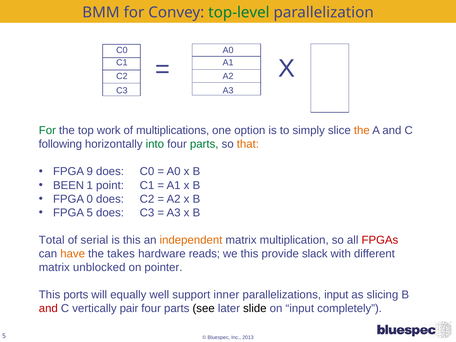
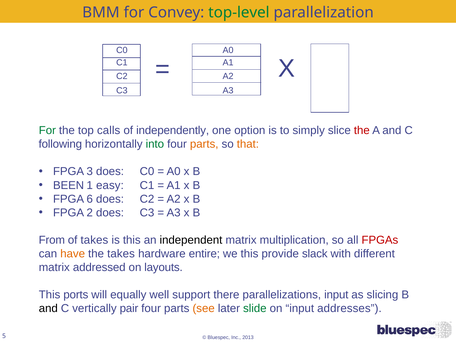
work: work -> calls
multiplications: multiplications -> independently
the at (362, 131) colour: orange -> red
parts at (204, 144) colour: green -> orange
9: 9 -> 3
point: point -> easy
0: 0 -> 6
FPGA 5: 5 -> 2
Total: Total -> From
of serial: serial -> takes
independent colour: orange -> black
reads: reads -> entire
unblocked: unblocked -> addressed
pointer: pointer -> layouts
inner: inner -> there
and at (48, 308) colour: red -> black
see colour: black -> orange
slide colour: black -> green
completely: completely -> addresses
